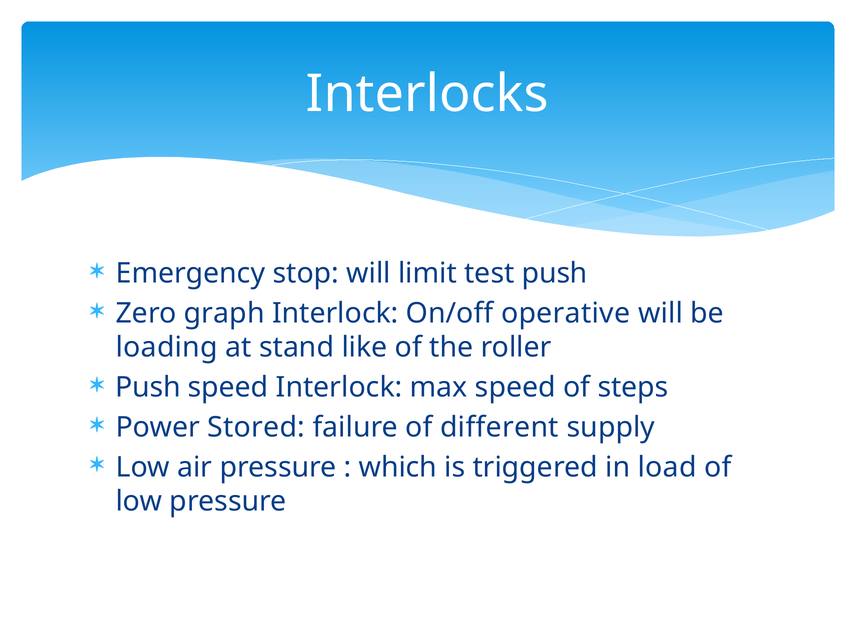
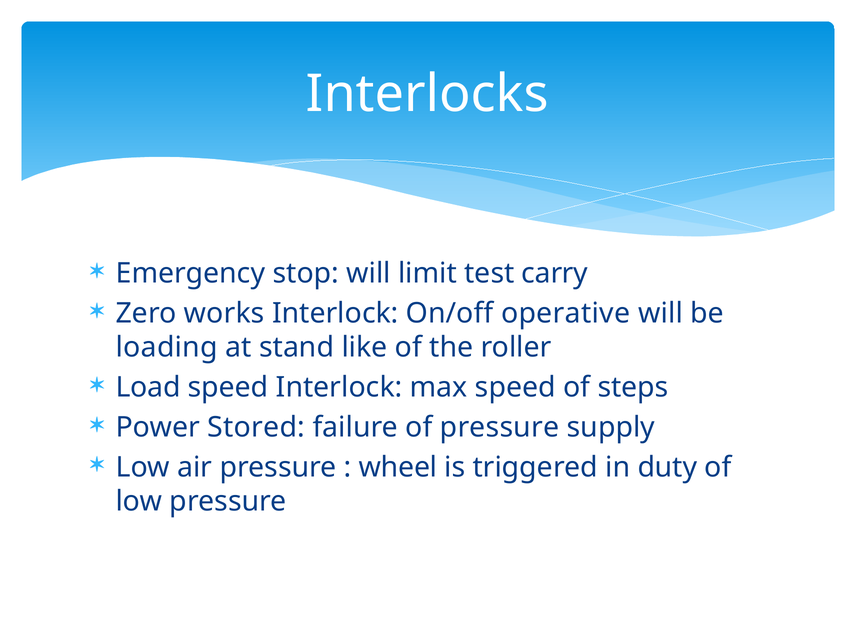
test push: push -> carry
graph: graph -> works
Push at (148, 388): Push -> Load
of different: different -> pressure
which: which -> wheel
load: load -> duty
